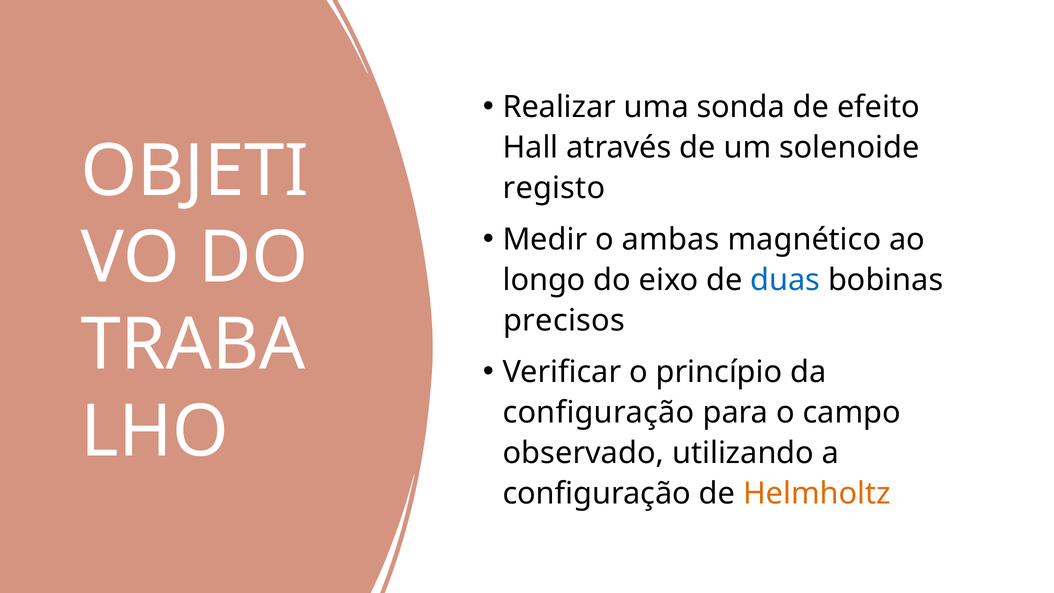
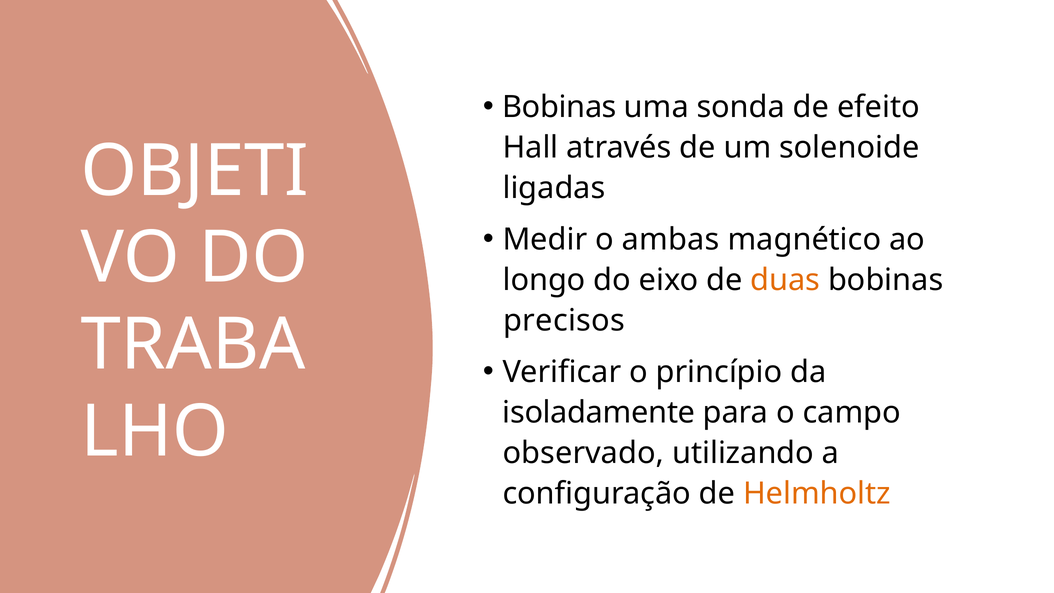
Realizar at (559, 107): Realizar -> Bobinas
registo: registo -> ligadas
duas colour: blue -> orange
configuração at (599, 413): configuração -> isoladamente
